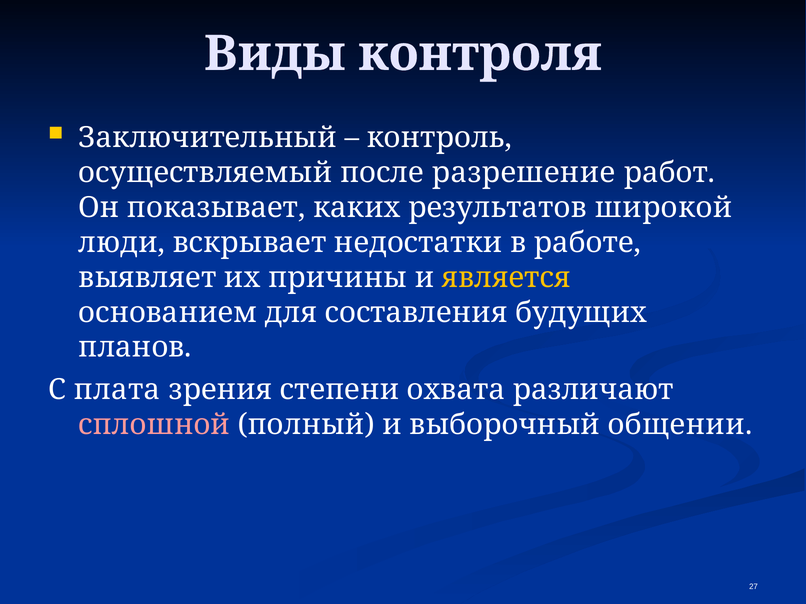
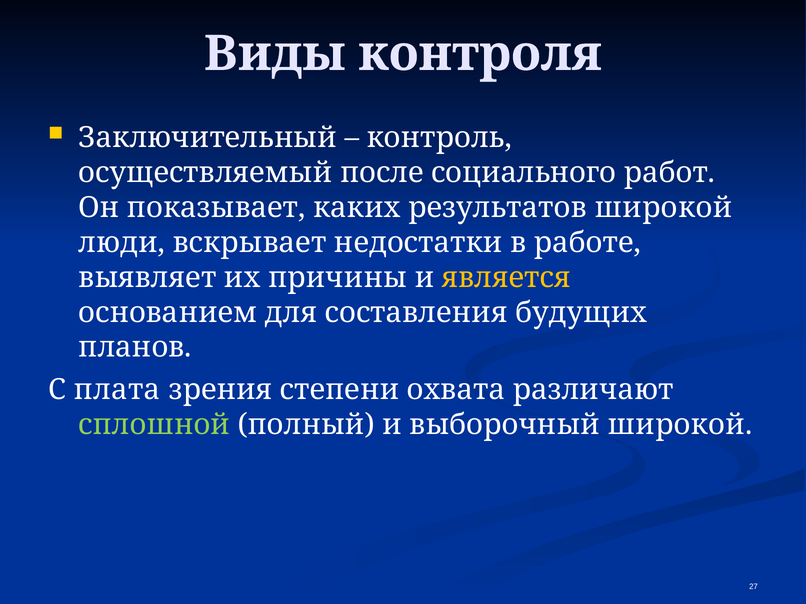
разрешение: разрешение -> социального
сплошной colour: pink -> light green
выборочный общении: общении -> широкой
